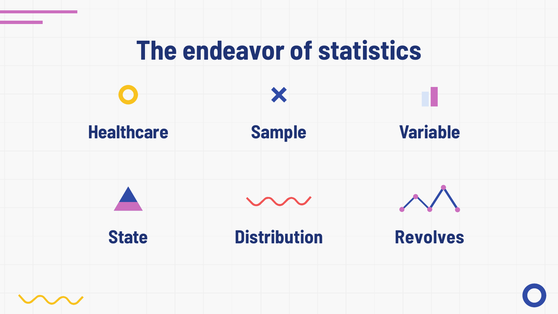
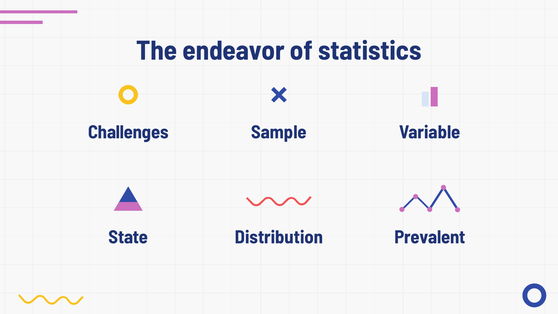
Healthcare: Healthcare -> Challenges
Revolves: Revolves -> Prevalent
